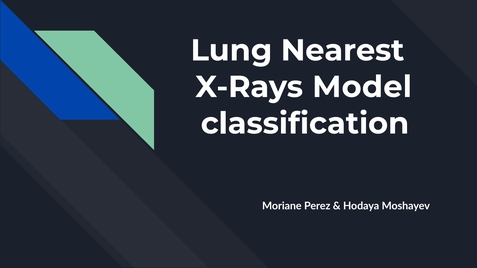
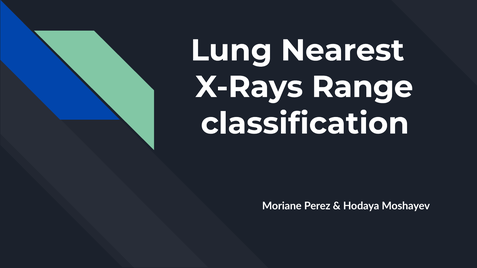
Model: Model -> Range
